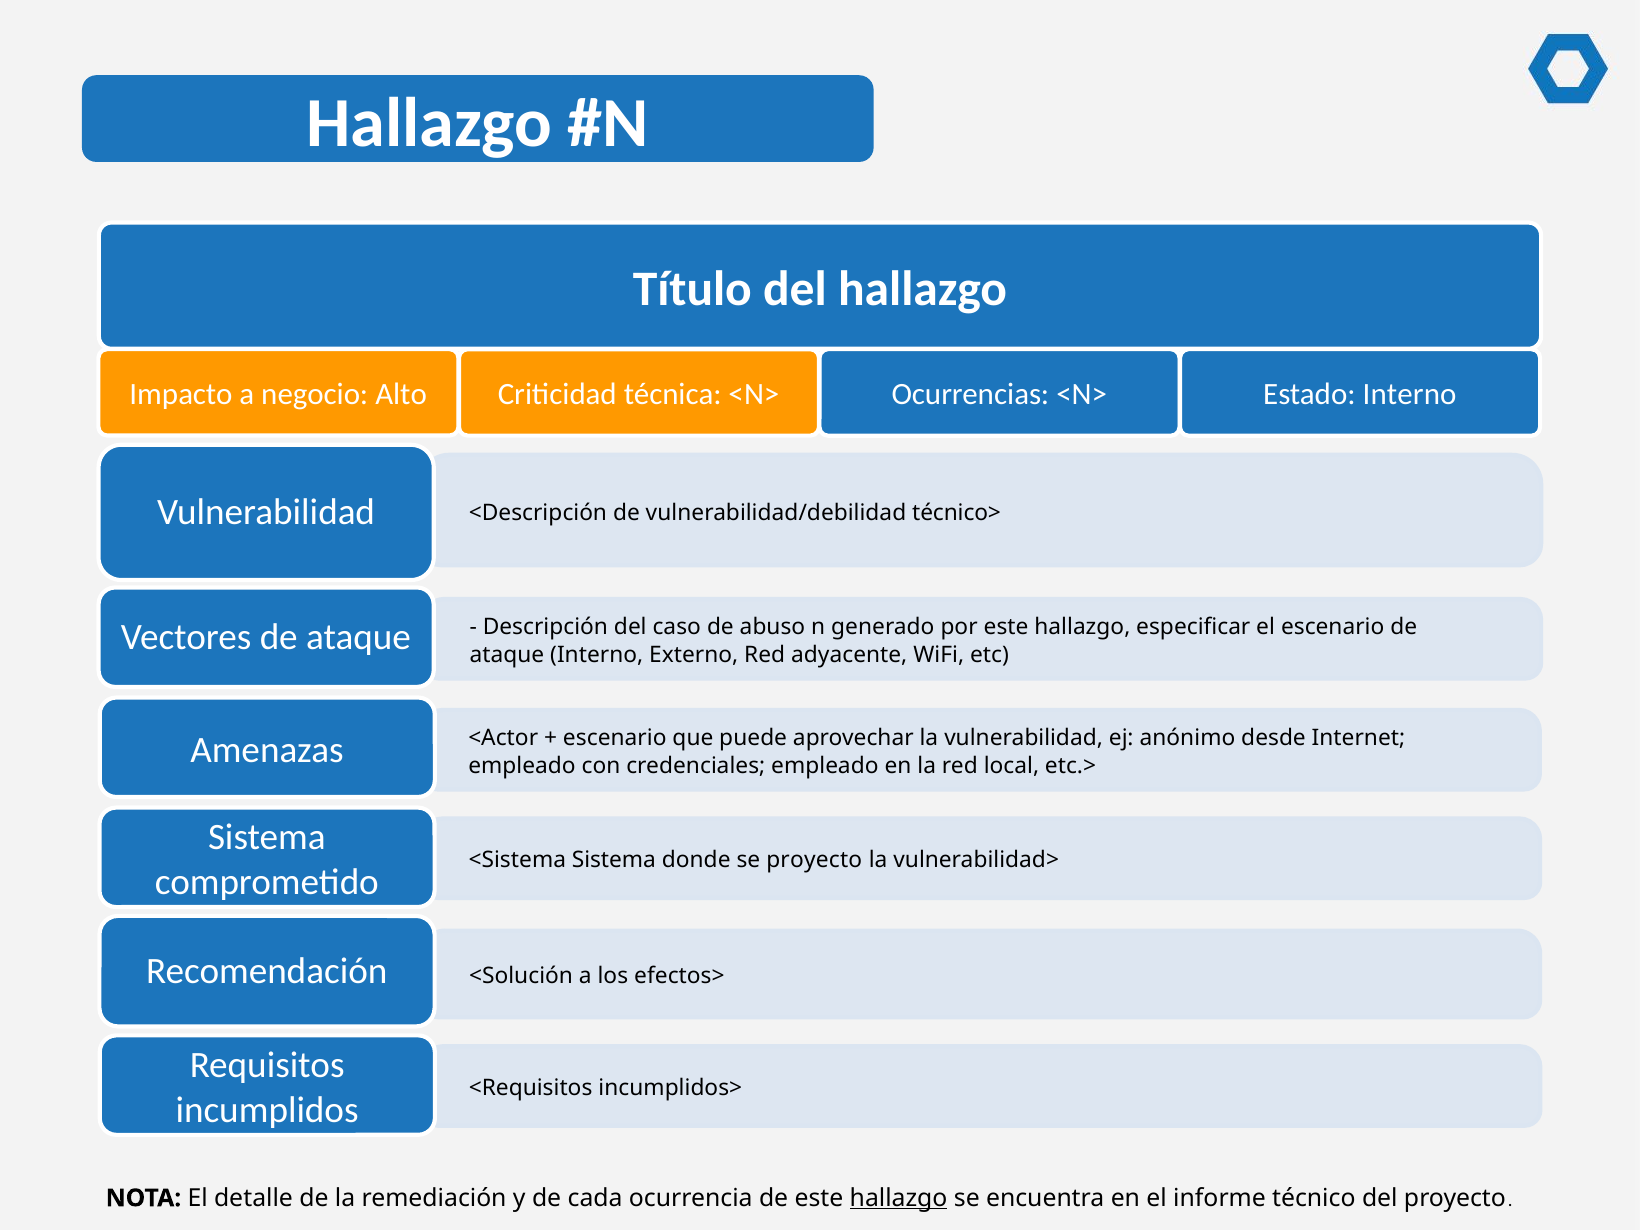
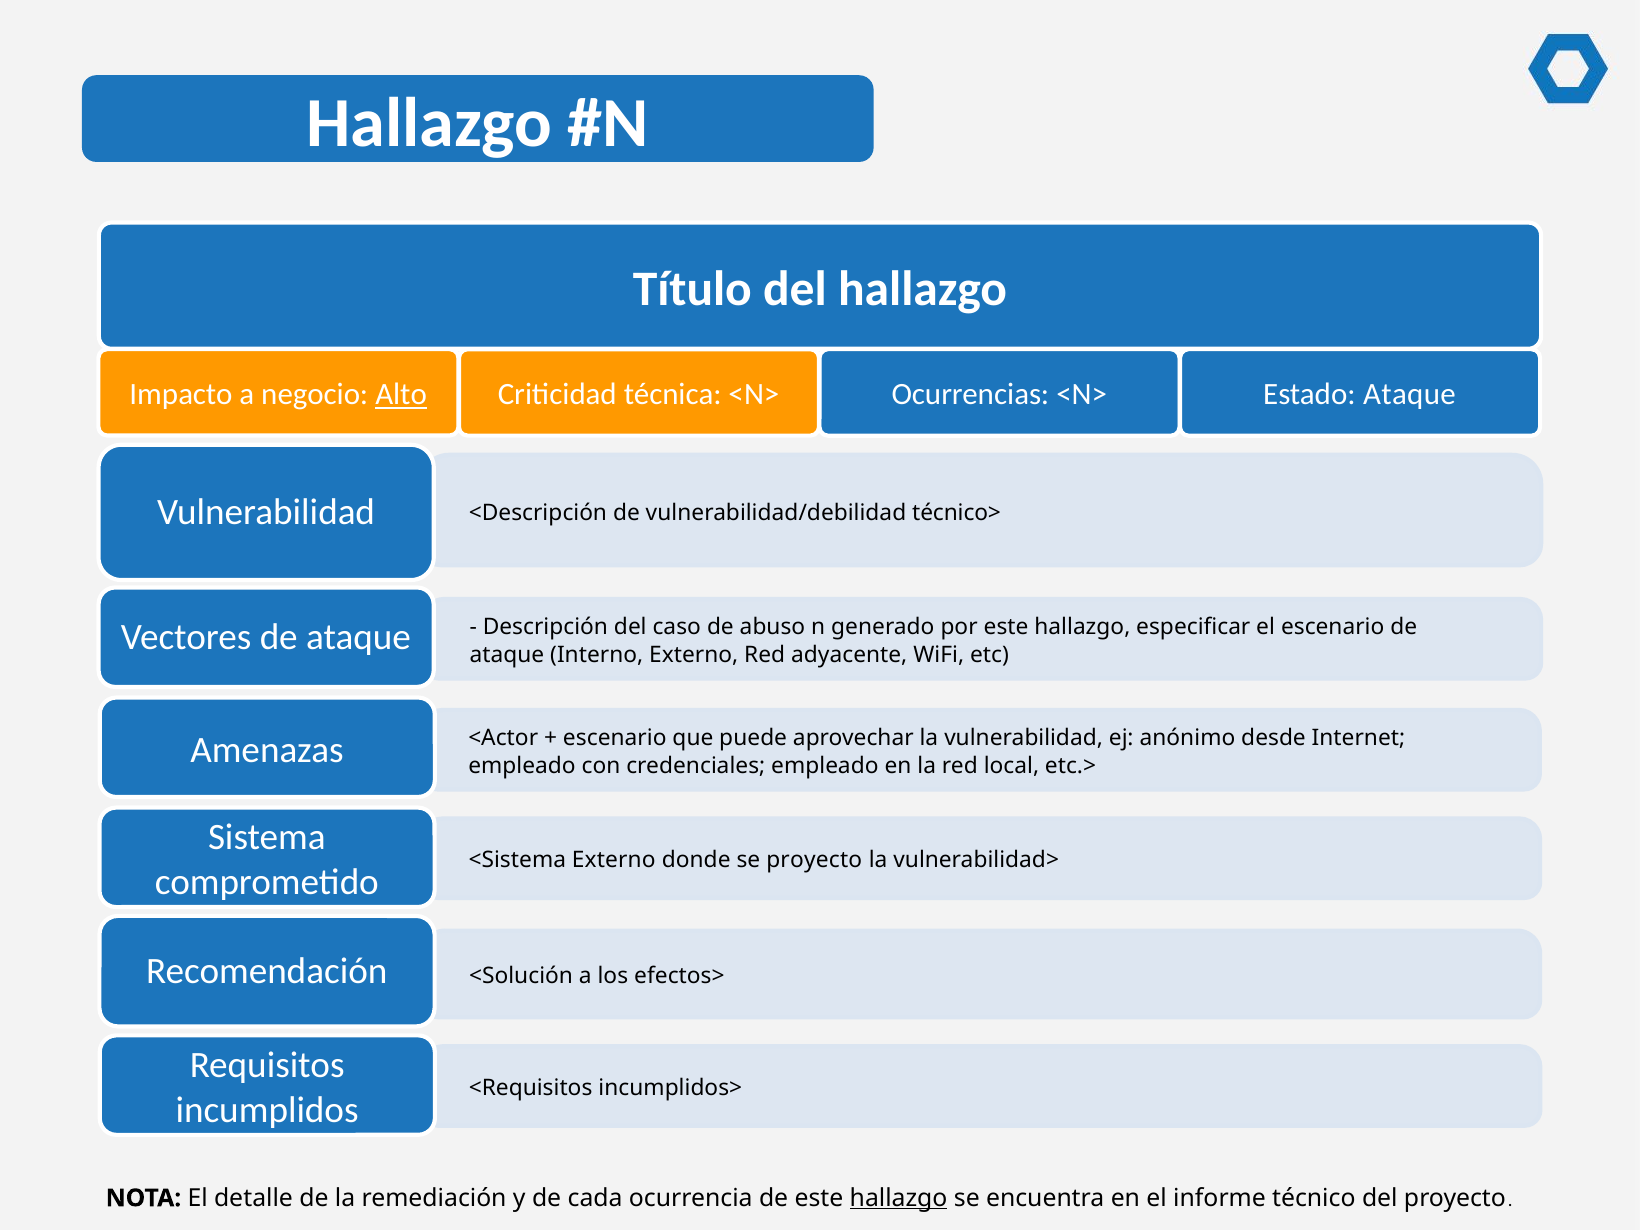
Alto underline: none -> present
Estado Interno: Interno -> Ataque
<Sistema Sistema: Sistema -> Externo
